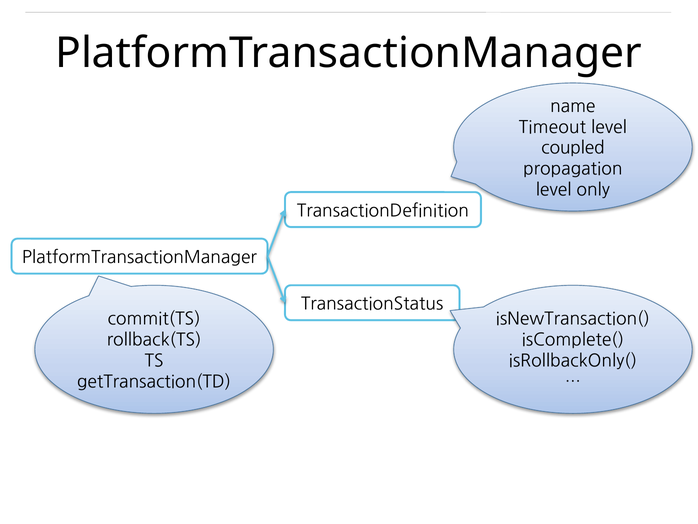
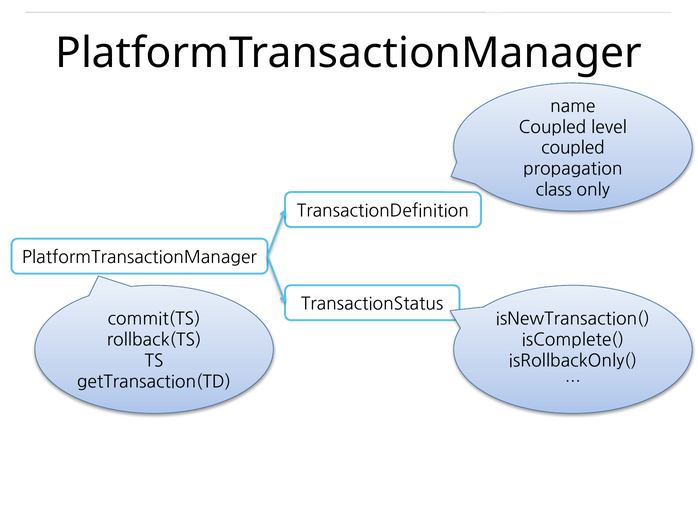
Timeout at (552, 127): Timeout -> Coupled
level at (554, 190): level -> class
